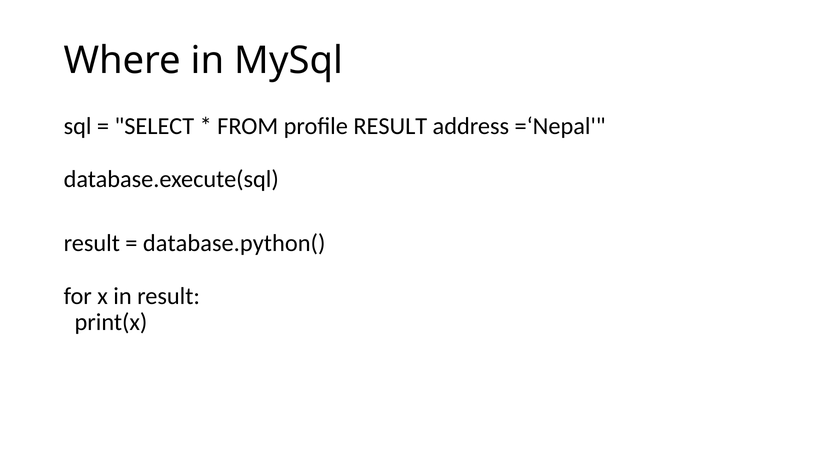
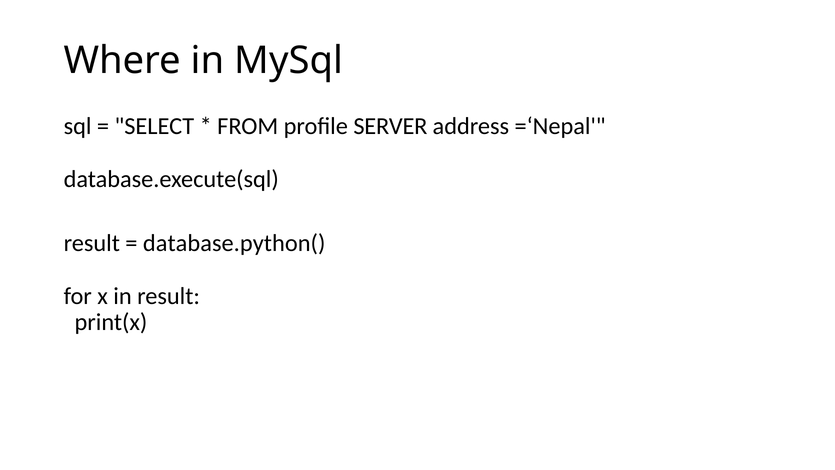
profile RESULT: RESULT -> SERVER
